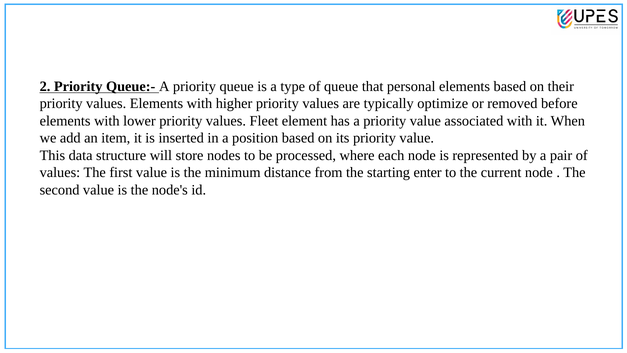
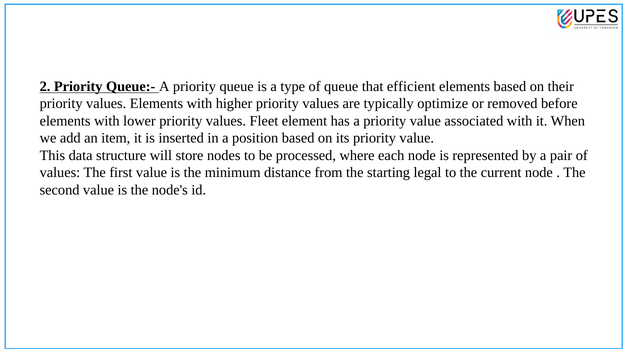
personal: personal -> efficient
enter: enter -> legal
